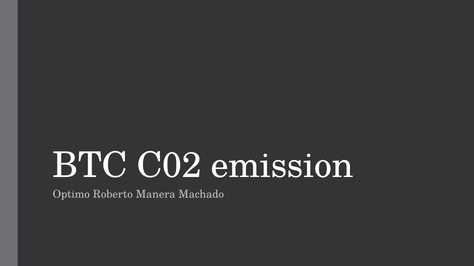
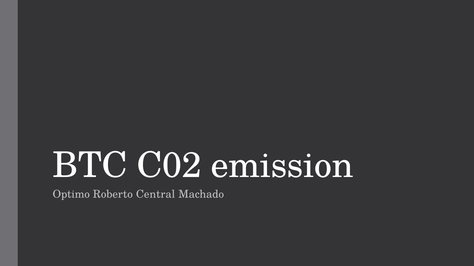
Manera: Manera -> Central
